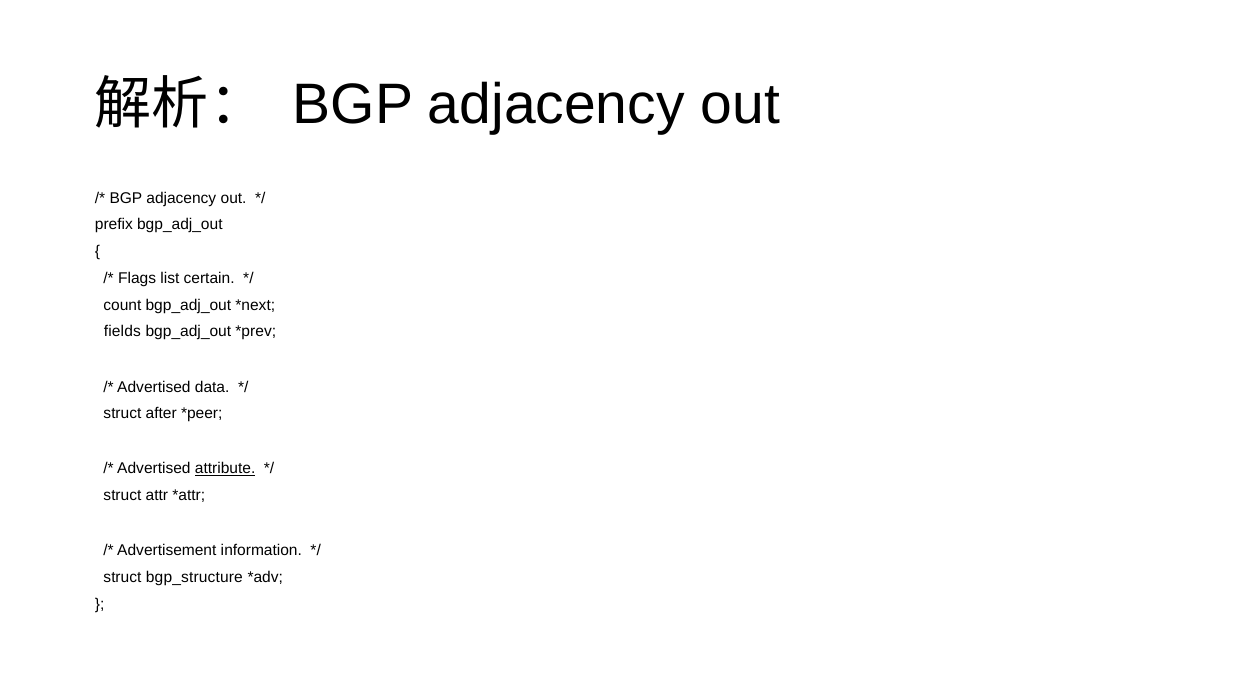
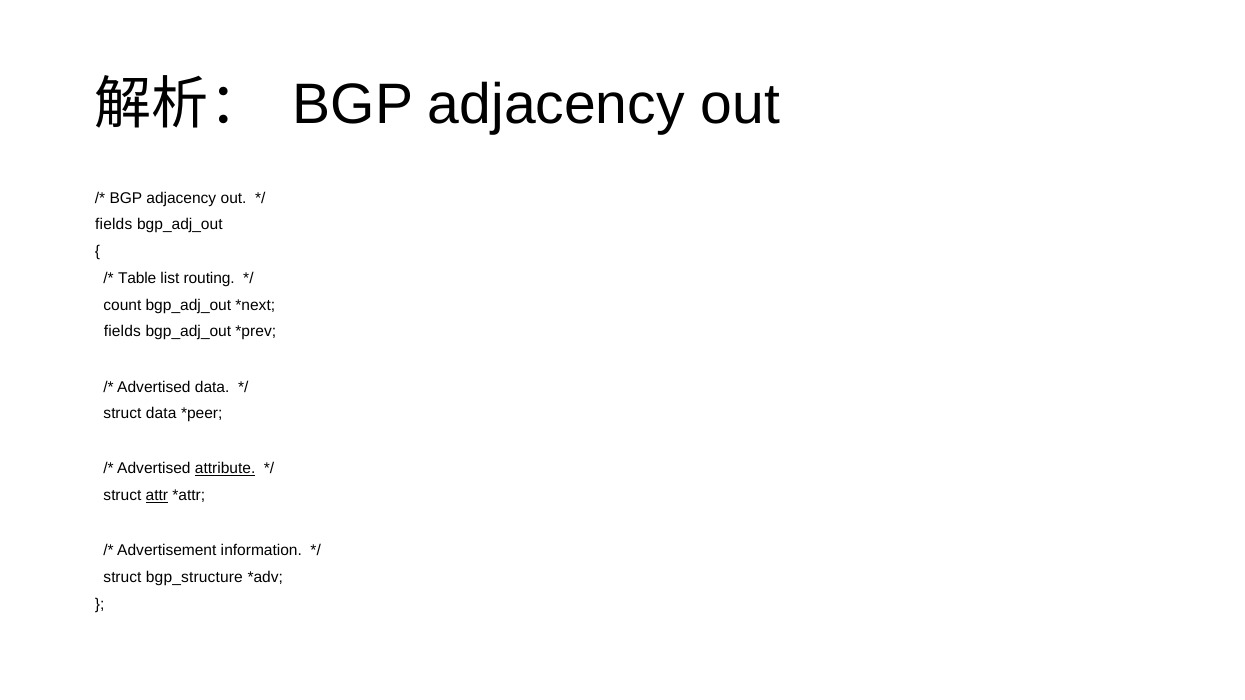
prefix at (114, 225): prefix -> fields
Flags: Flags -> Table
certain: certain -> routing
struct after: after -> data
attr underline: none -> present
